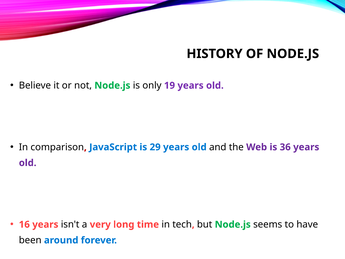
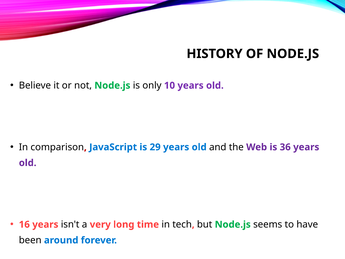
19: 19 -> 10
